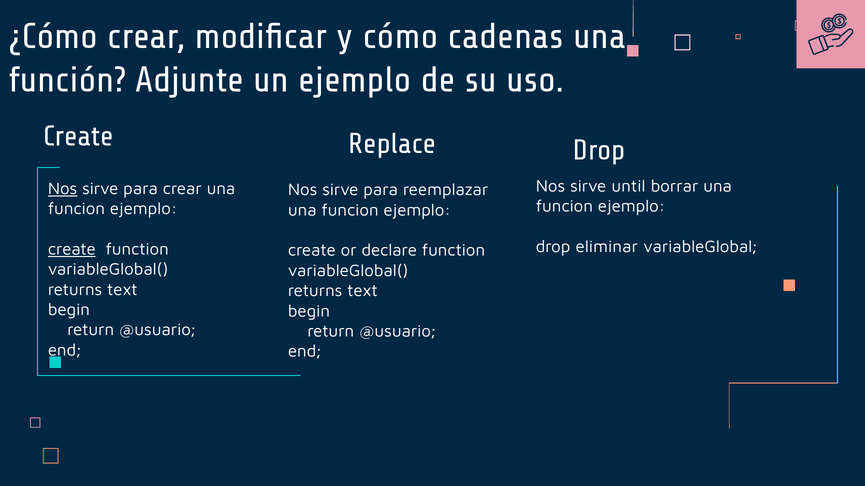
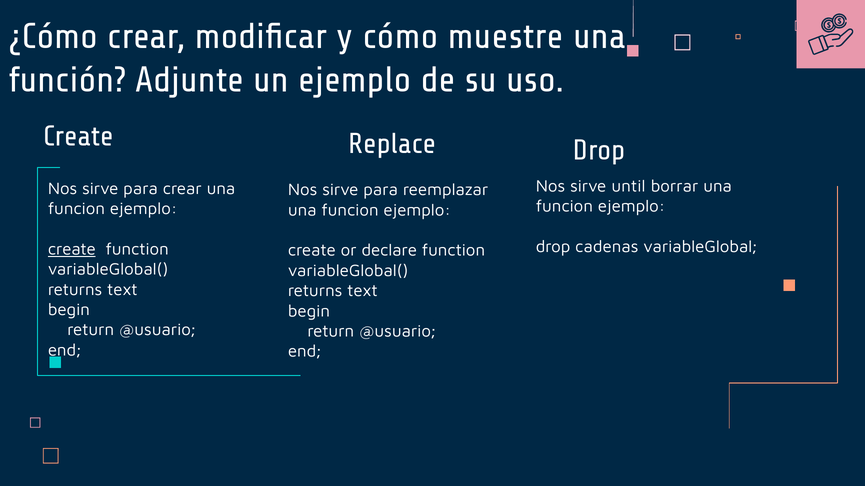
cadenas: cadenas -> muestre
Nos at (63, 189) underline: present -> none
eliminar: eliminar -> cadenas
